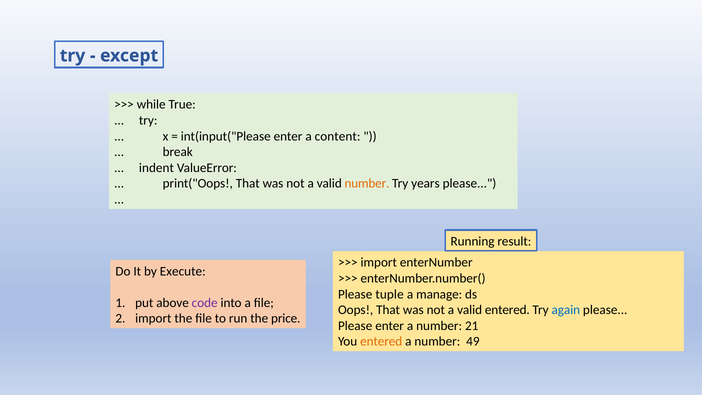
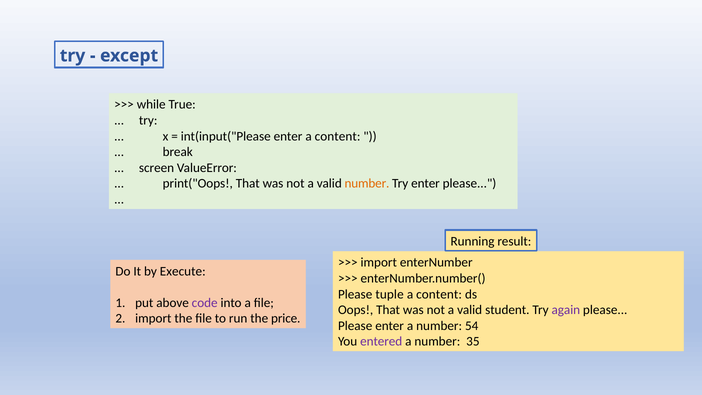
indent: indent -> screen
Try years: years -> enter
manage at (439, 294): manage -> content
valid entered: entered -> student
again colour: blue -> purple
21: 21 -> 54
entered at (381, 342) colour: orange -> purple
49: 49 -> 35
